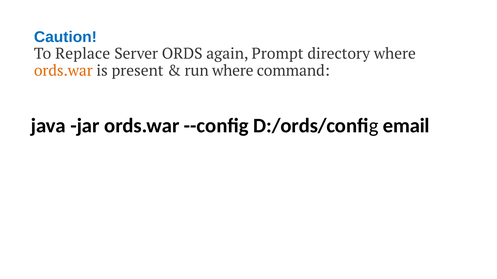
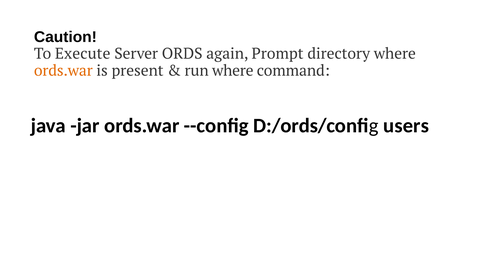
Caution colour: blue -> black
Replace: Replace -> Execute
email: email -> users
